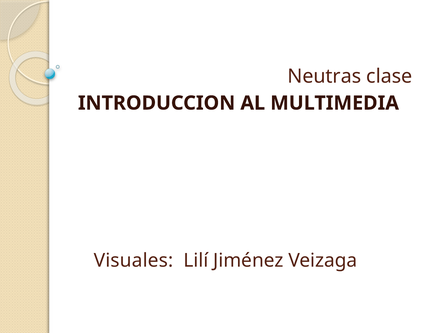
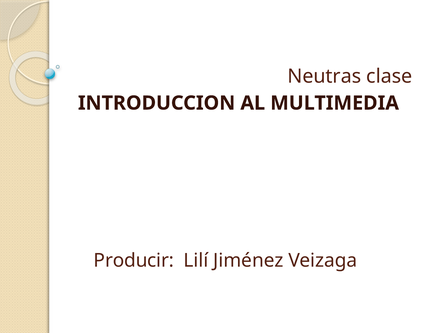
Visuales: Visuales -> Producir
